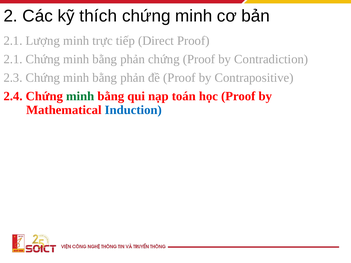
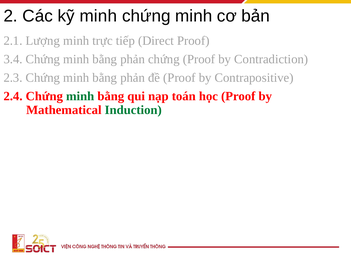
kỹ thích: thích -> minh
2.1 at (13, 59): 2.1 -> 3.4
Induction colour: blue -> green
